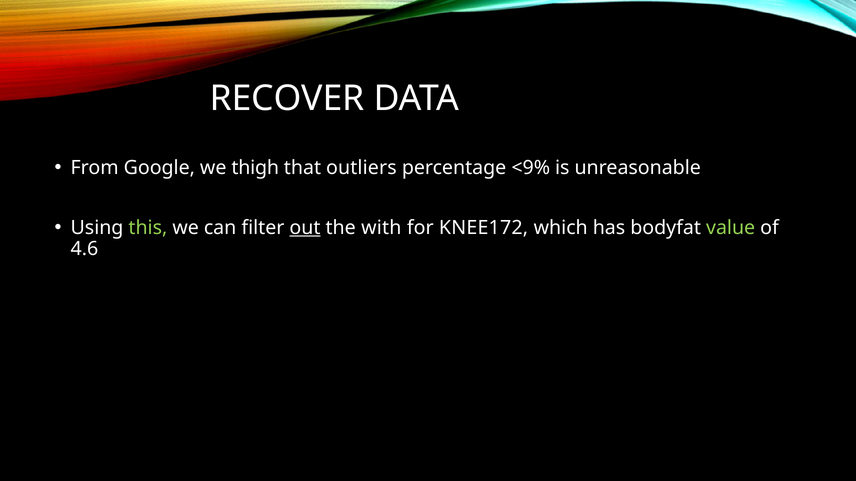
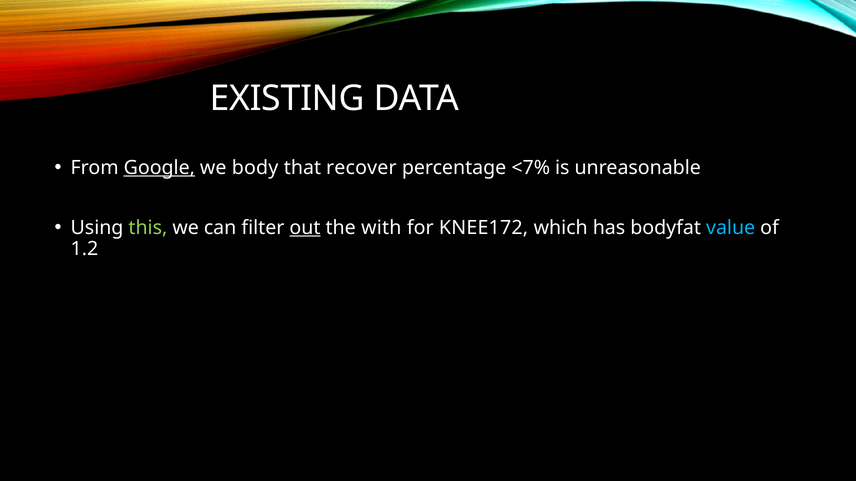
RECOVER: RECOVER -> EXISTING
Google underline: none -> present
thigh: thigh -> body
outliers: outliers -> recover
<9%: <9% -> <7%
value colour: light green -> light blue
4.6: 4.6 -> 1.2
